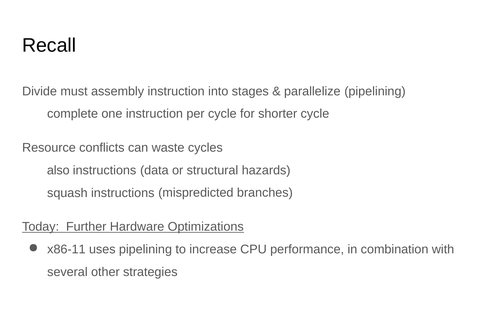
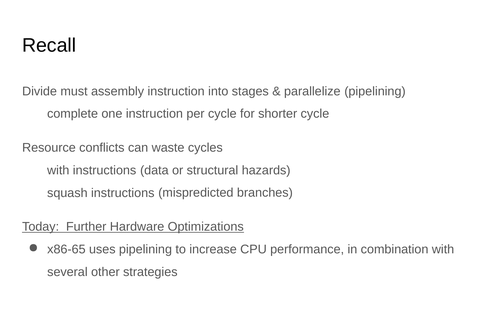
also at (58, 170): also -> with
x86-11: x86-11 -> x86-65
